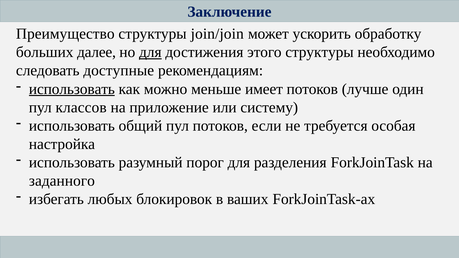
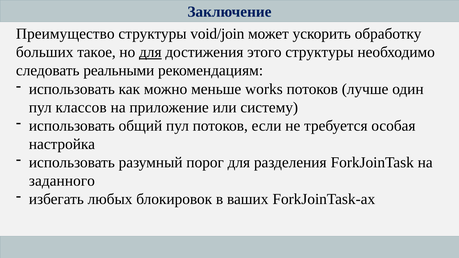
join/join: join/join -> void/join
далее: далее -> такое
доступные: доступные -> реальными
использовать at (72, 89) underline: present -> none
имеет: имеет -> works
